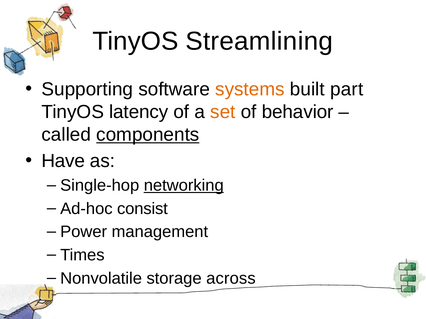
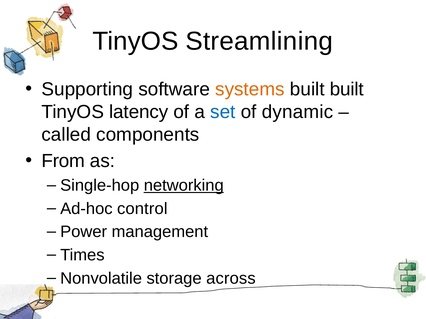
built part: part -> built
set colour: orange -> blue
behavior: behavior -> dynamic
components underline: present -> none
Have: Have -> From
consist: consist -> control
